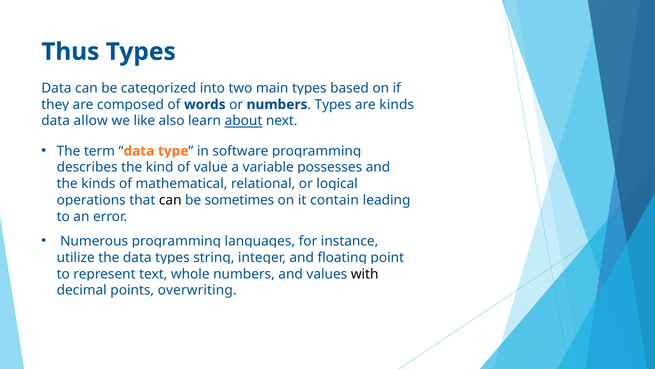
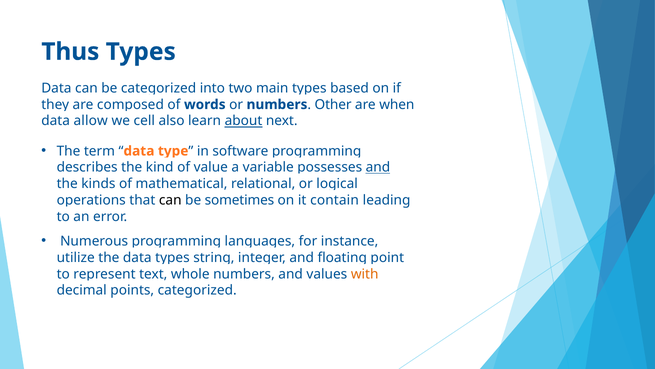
Types at (333, 104): Types -> Other
are kinds: kinds -> when
like: like -> cell
and at (378, 167) underline: none -> present
with colour: black -> orange
points overwriting: overwriting -> categorized
